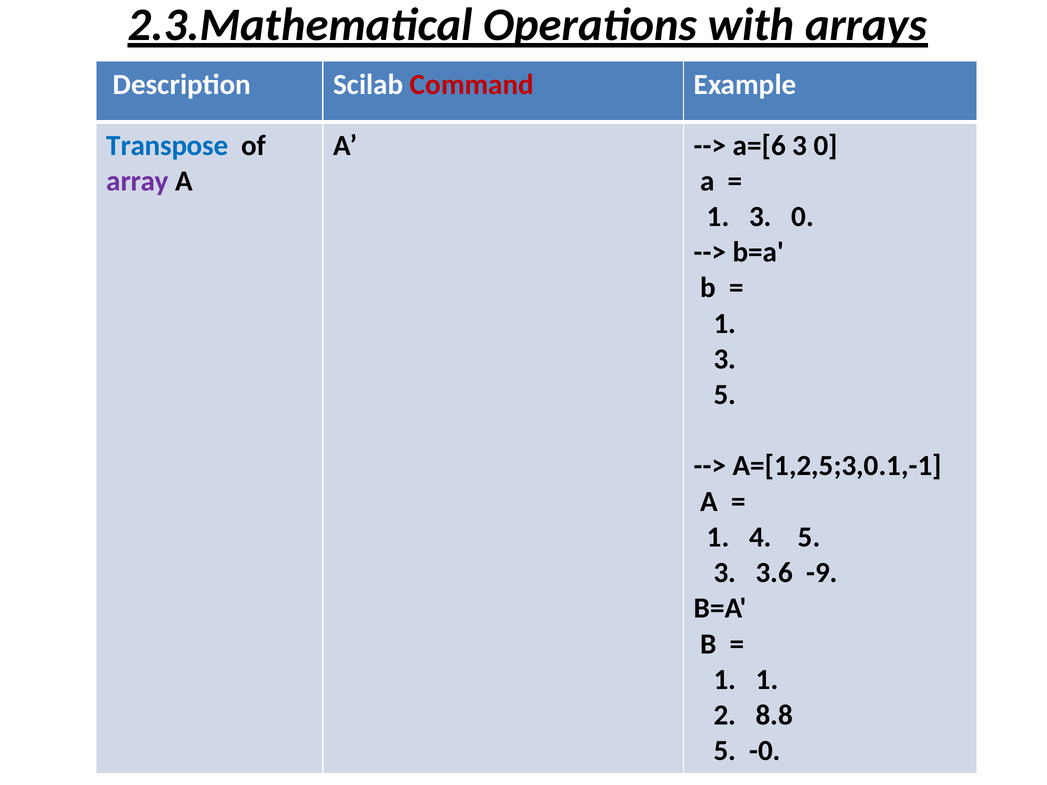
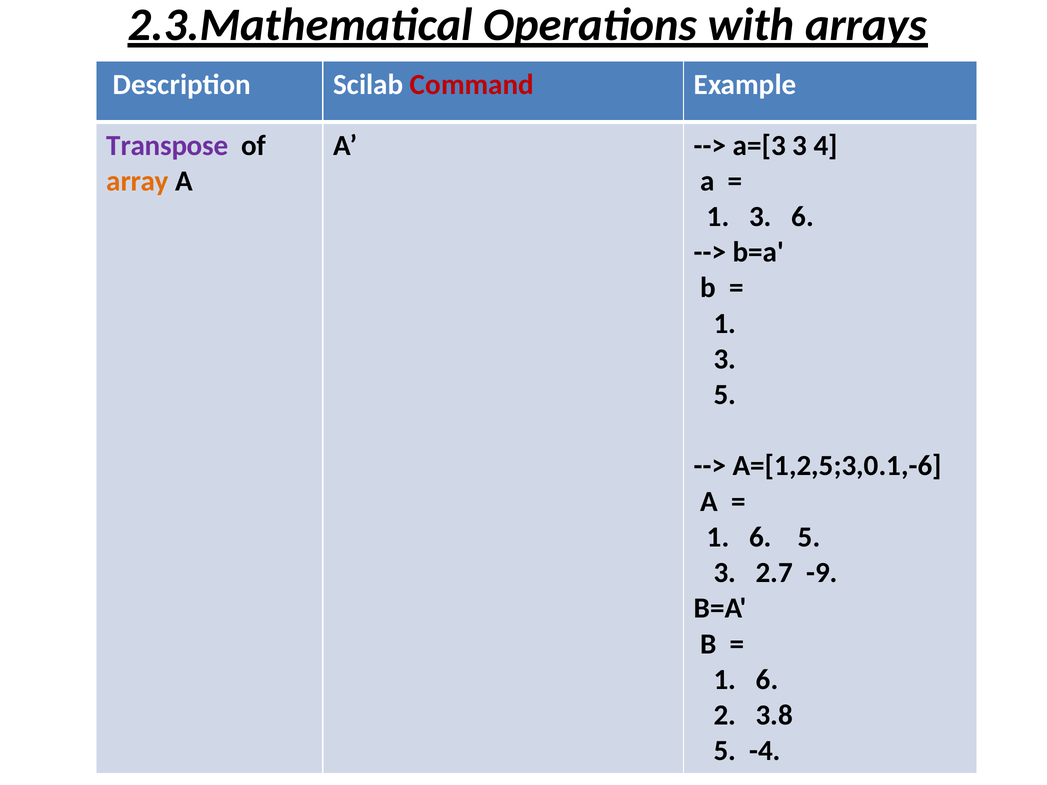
Transpose colour: blue -> purple
a=[6: a=[6 -> a=[3
0 at (826, 146): 0 -> 4
array colour: purple -> orange
1 3 0: 0 -> 6
A=[1,2,5;3,0.1,-1: A=[1,2,5;3,0.1,-1 -> A=[1,2,5;3,0.1,-6
4 at (760, 537): 4 -> 6
3.6: 3.6 -> 2.7
1 at (767, 680): 1 -> 6
8.8: 8.8 -> 3.8
-0: -0 -> -4
